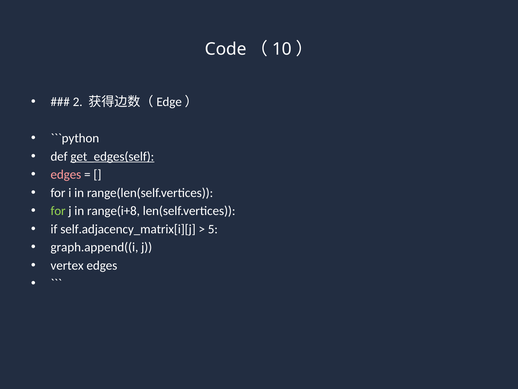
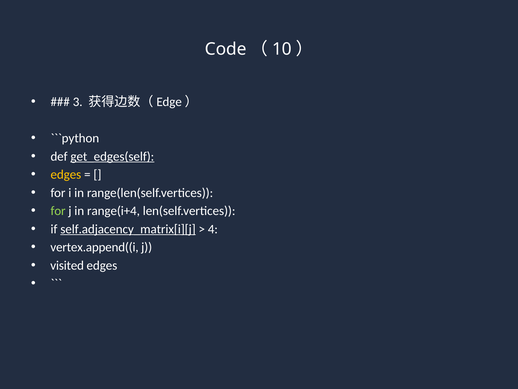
2: 2 -> 3
edges at (66, 174) colour: pink -> yellow
range(i+8: range(i+8 -> range(i+4
self.adjacency_matrix[i][j underline: none -> present
5: 5 -> 4
graph.append((i: graph.append((i -> vertex.append((i
vertex: vertex -> visited
